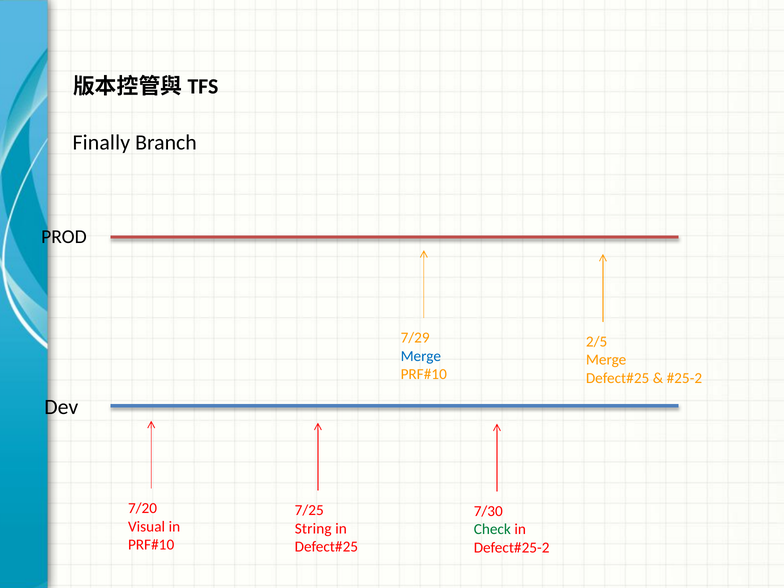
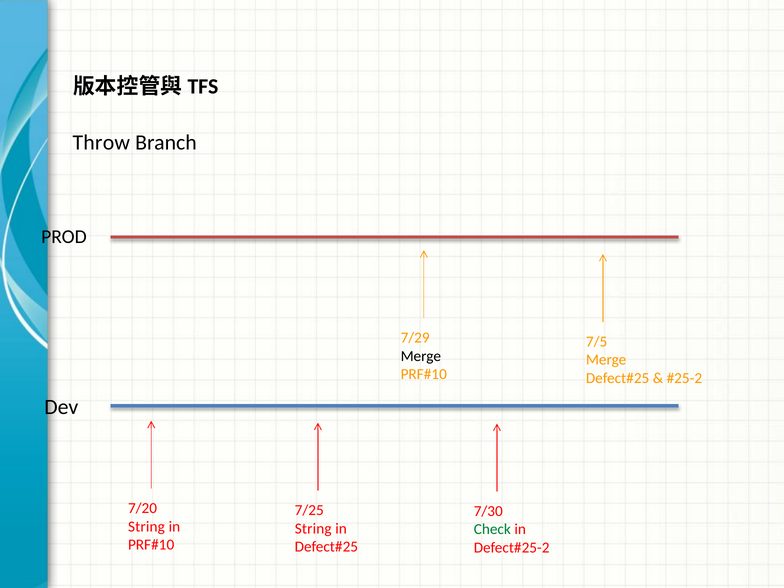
Finally: Finally -> Throw
2/5: 2/5 -> 7/5
Merge at (421, 356) colour: blue -> black
Visual at (147, 527): Visual -> String
